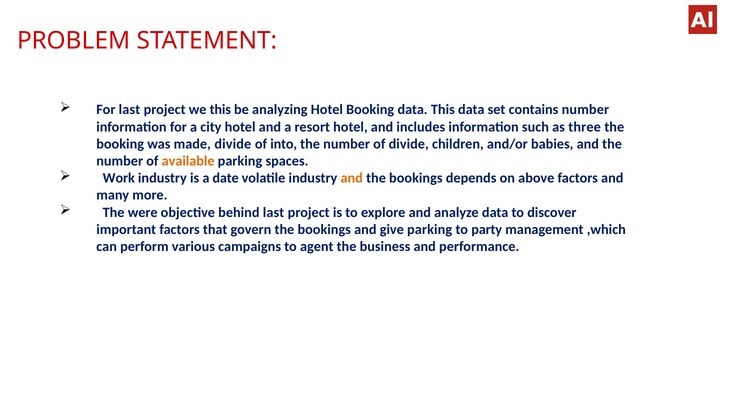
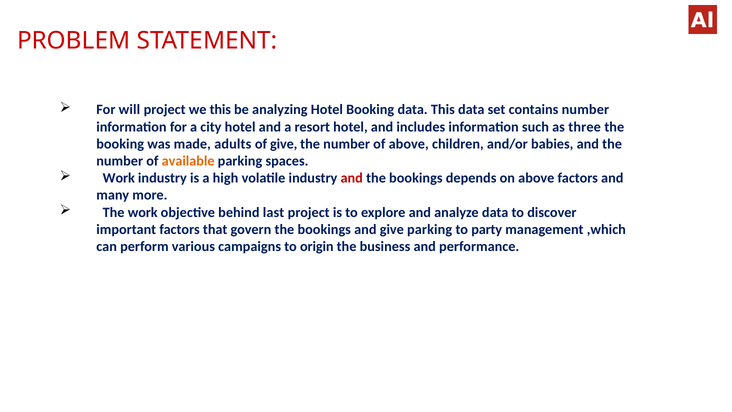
For last: last -> will
made divide: divide -> adults
of into: into -> give
of divide: divide -> above
date: date -> high
and at (352, 178) colour: orange -> red
The were: were -> work
agent: agent -> origin
